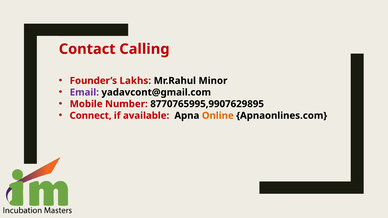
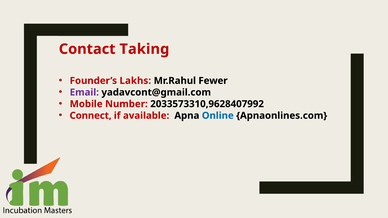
Calling: Calling -> Taking
Minor: Minor -> Fewer
8770765995,9907629895: 8770765995,9907629895 -> 2033573310,9628407992
Online colour: orange -> blue
